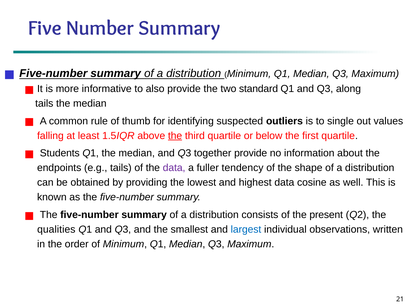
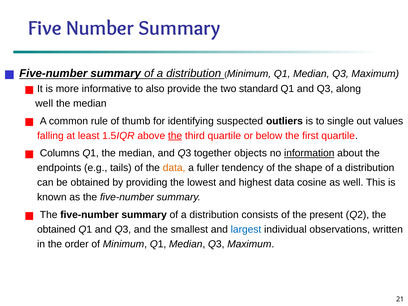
tails at (44, 104): tails -> well
Students: Students -> Columns
together provide: provide -> objects
information underline: none -> present
data at (174, 168) colour: purple -> orange
qualities at (56, 229): qualities -> obtained
